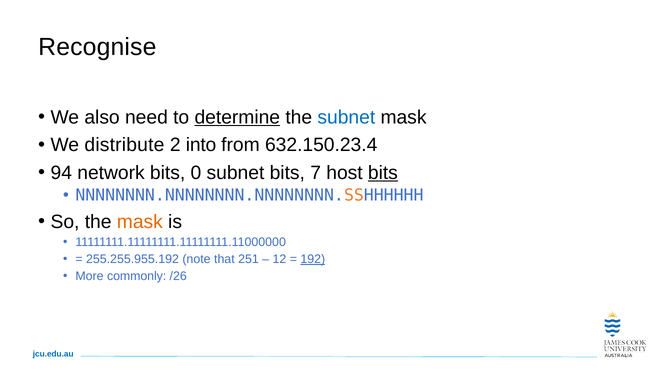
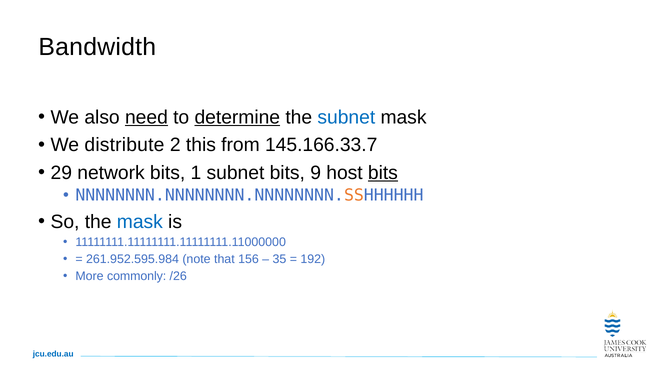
Recognise: Recognise -> Bandwidth
need underline: none -> present
into: into -> this
632.150.23.4: 632.150.23.4 -> 145.166.33.7
94: 94 -> 29
0: 0 -> 1
7: 7 -> 9
mask at (140, 222) colour: orange -> blue
255.255.955.192: 255.255.955.192 -> 261.952.595.984
251: 251 -> 156
12: 12 -> 35
192 underline: present -> none
